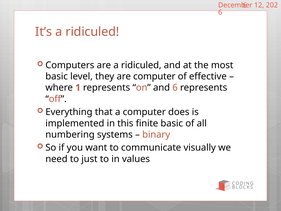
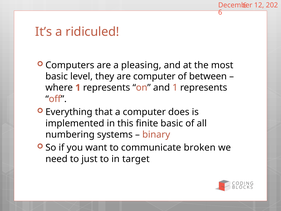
are a ridiculed: ridiculed -> pleasing
effective: effective -> between
and 6: 6 -> 1
visually: visually -> broken
values: values -> target
